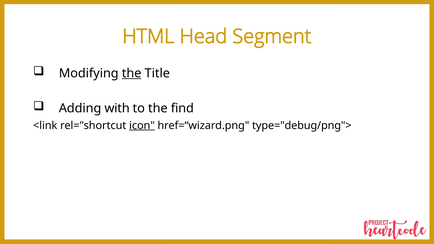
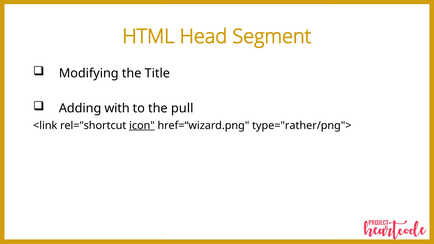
the at (132, 73) underline: present -> none
find: find -> pull
type="debug/png">: type="debug/png"> -> type="rather/png">
